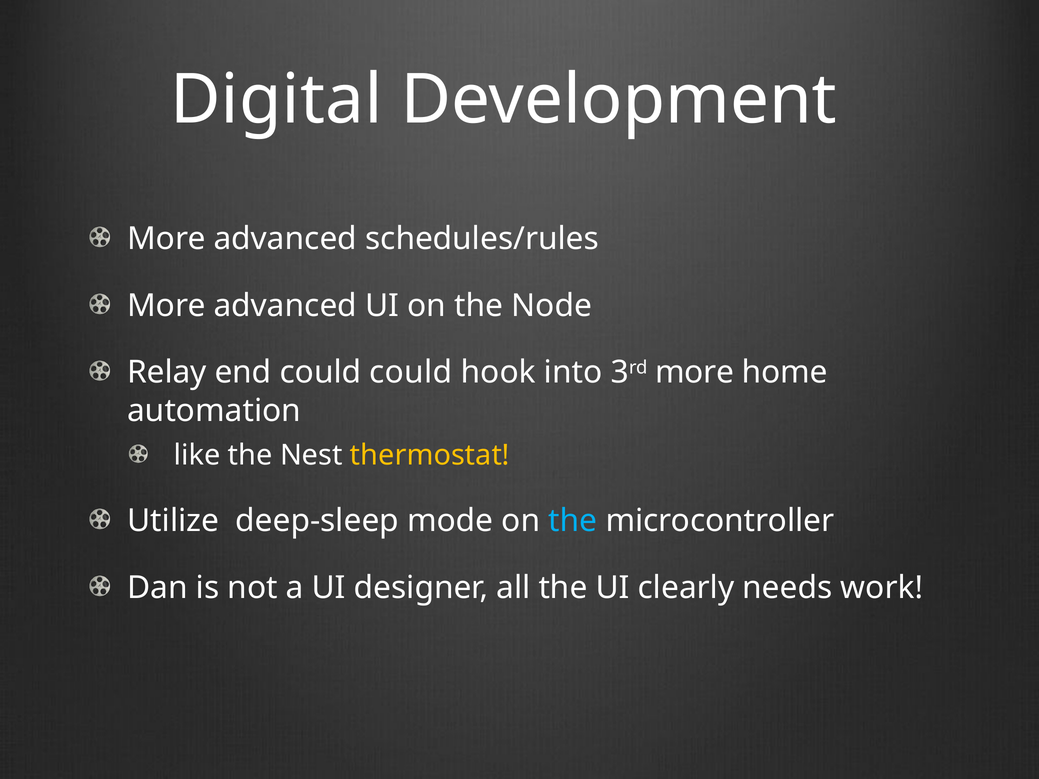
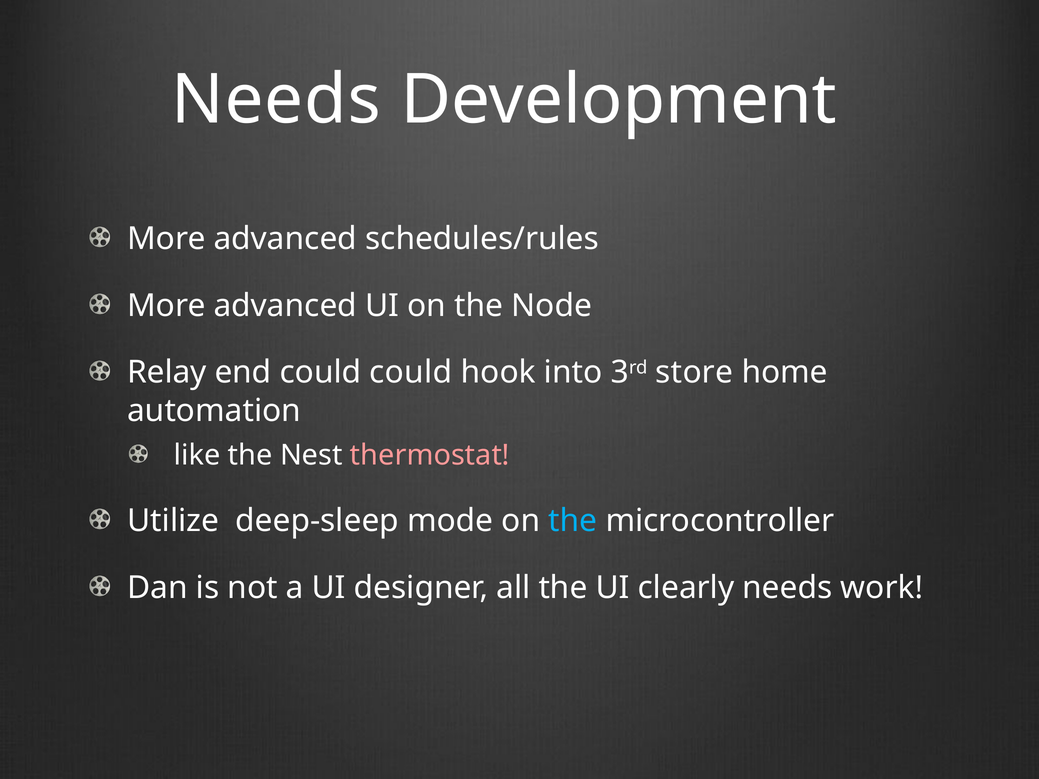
Digital at (276, 100): Digital -> Needs
3rd more: more -> store
thermostat colour: yellow -> pink
